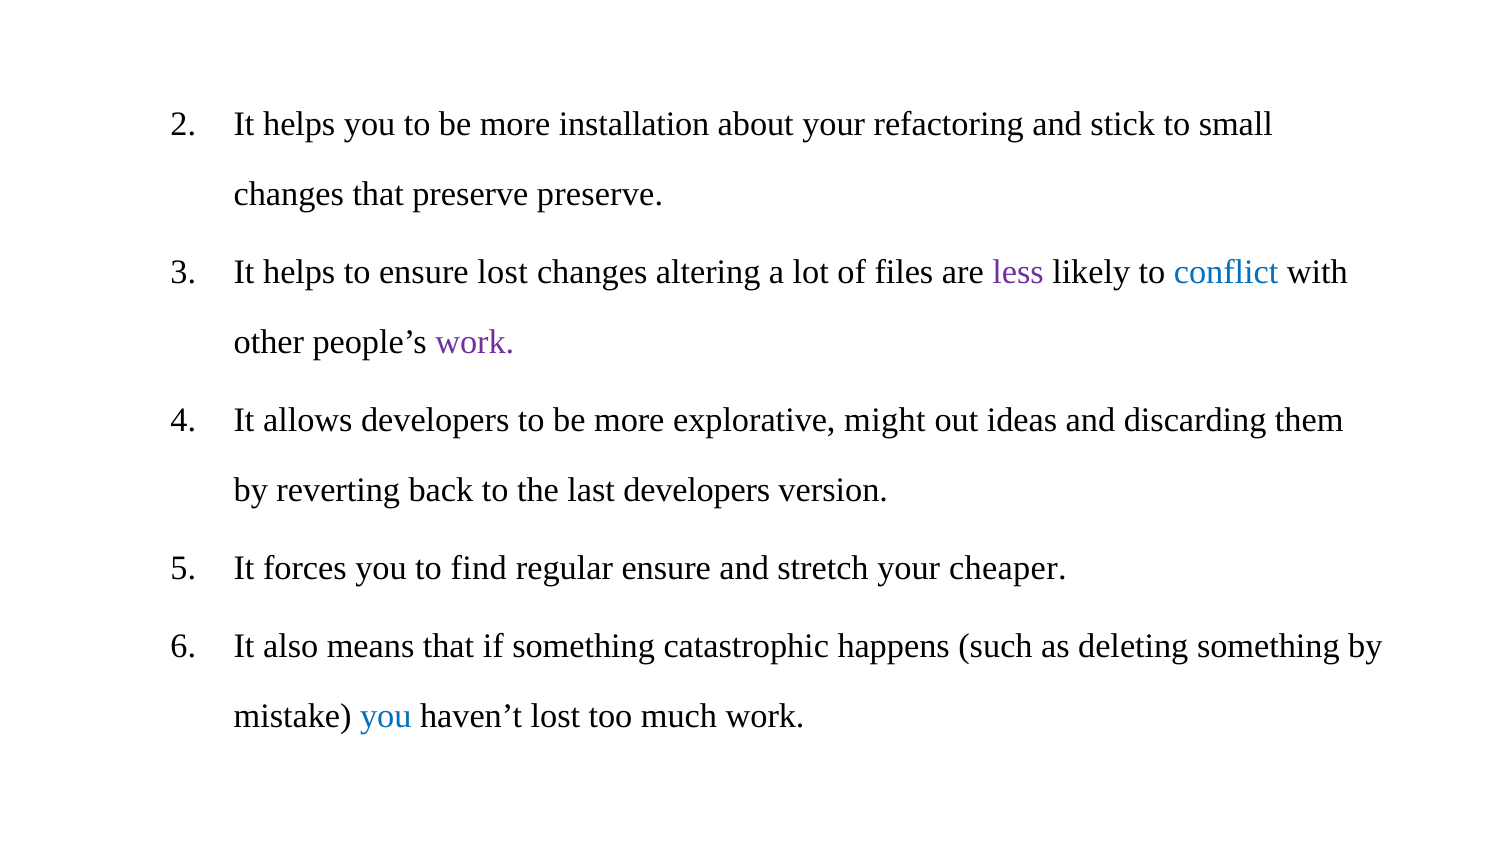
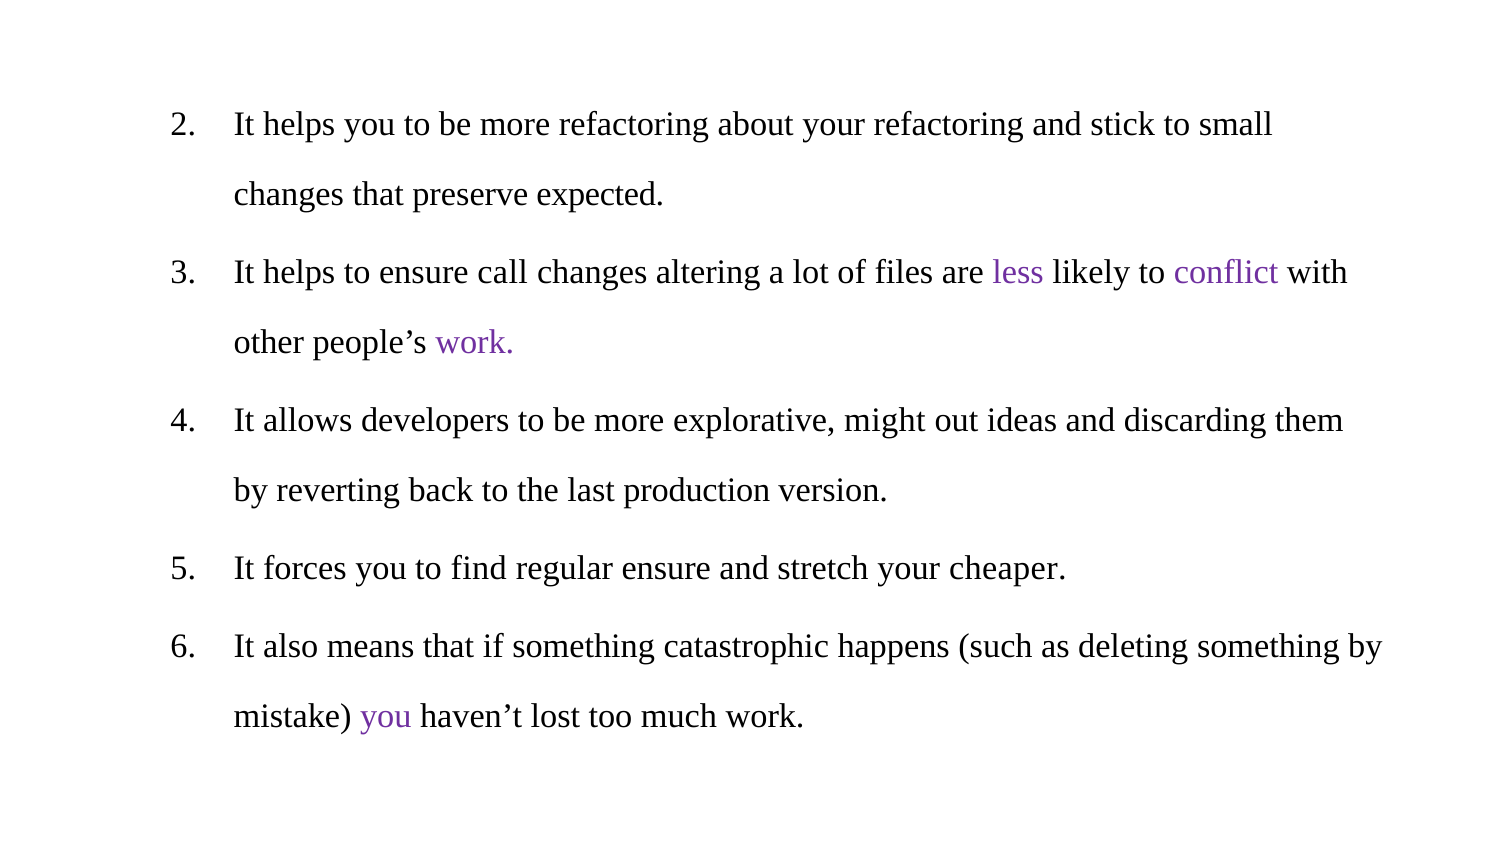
more installation: installation -> refactoring
preserve preserve: preserve -> expected
ensure lost: lost -> call
conflict colour: blue -> purple
last developers: developers -> production
you at (386, 716) colour: blue -> purple
